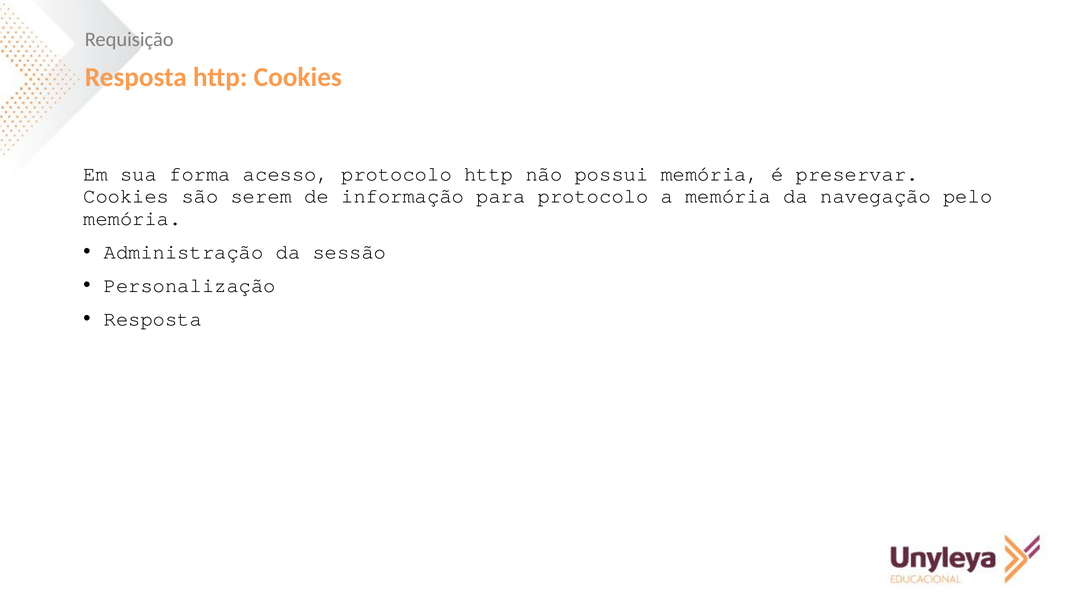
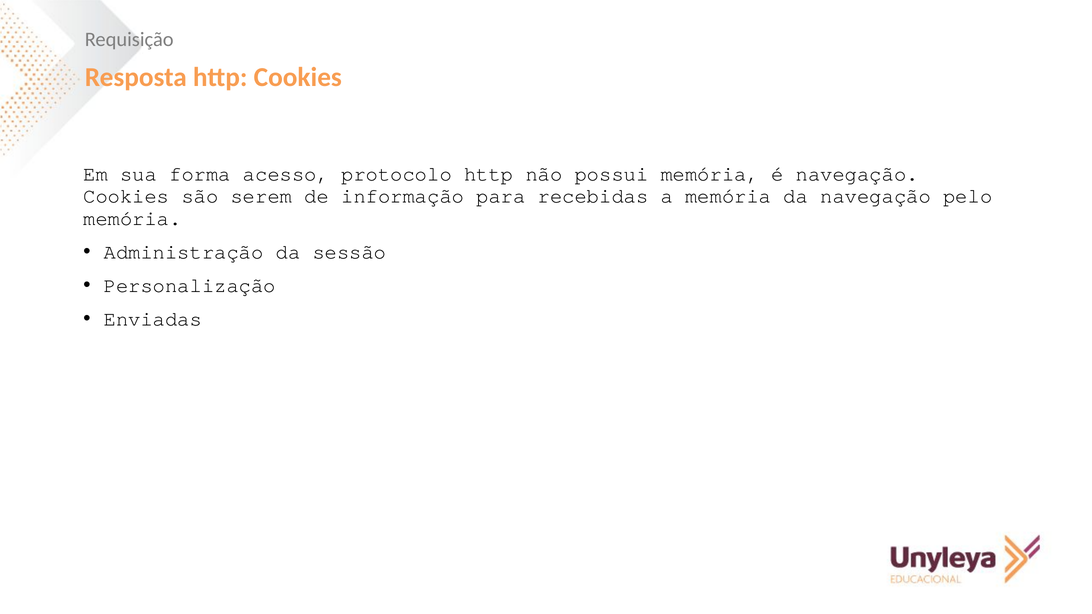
é preservar: preservar -> navegação
para protocolo: protocolo -> recebidas
Resposta at (153, 319): Resposta -> Enviadas
